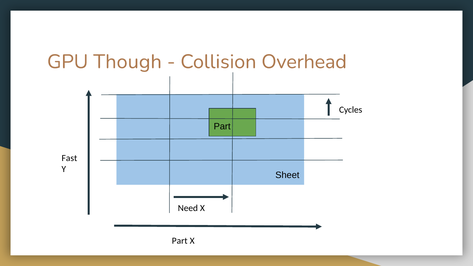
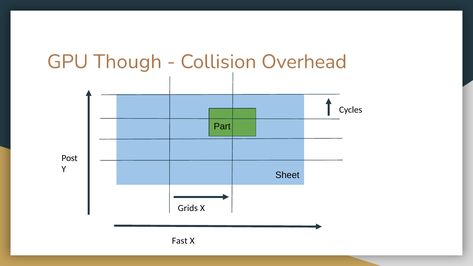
Fast: Fast -> Post
Need: Need -> Grids
Part at (180, 241): Part -> Fast
